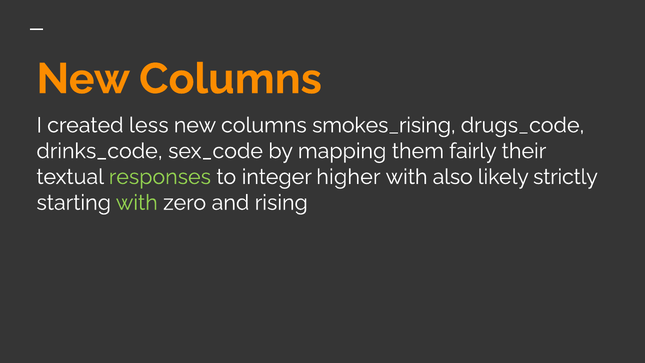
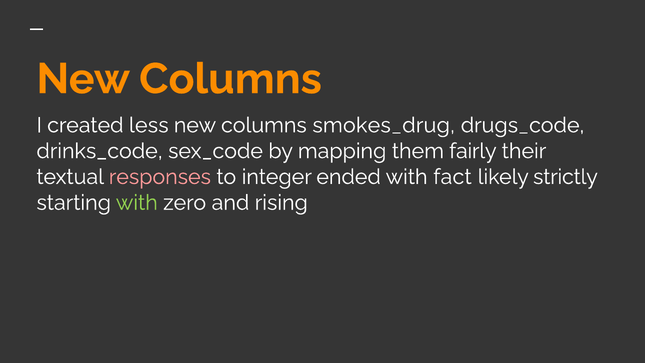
smokes_rising: smokes_rising -> smokes_drug
responses colour: light green -> pink
higher: higher -> ended
also: also -> fact
